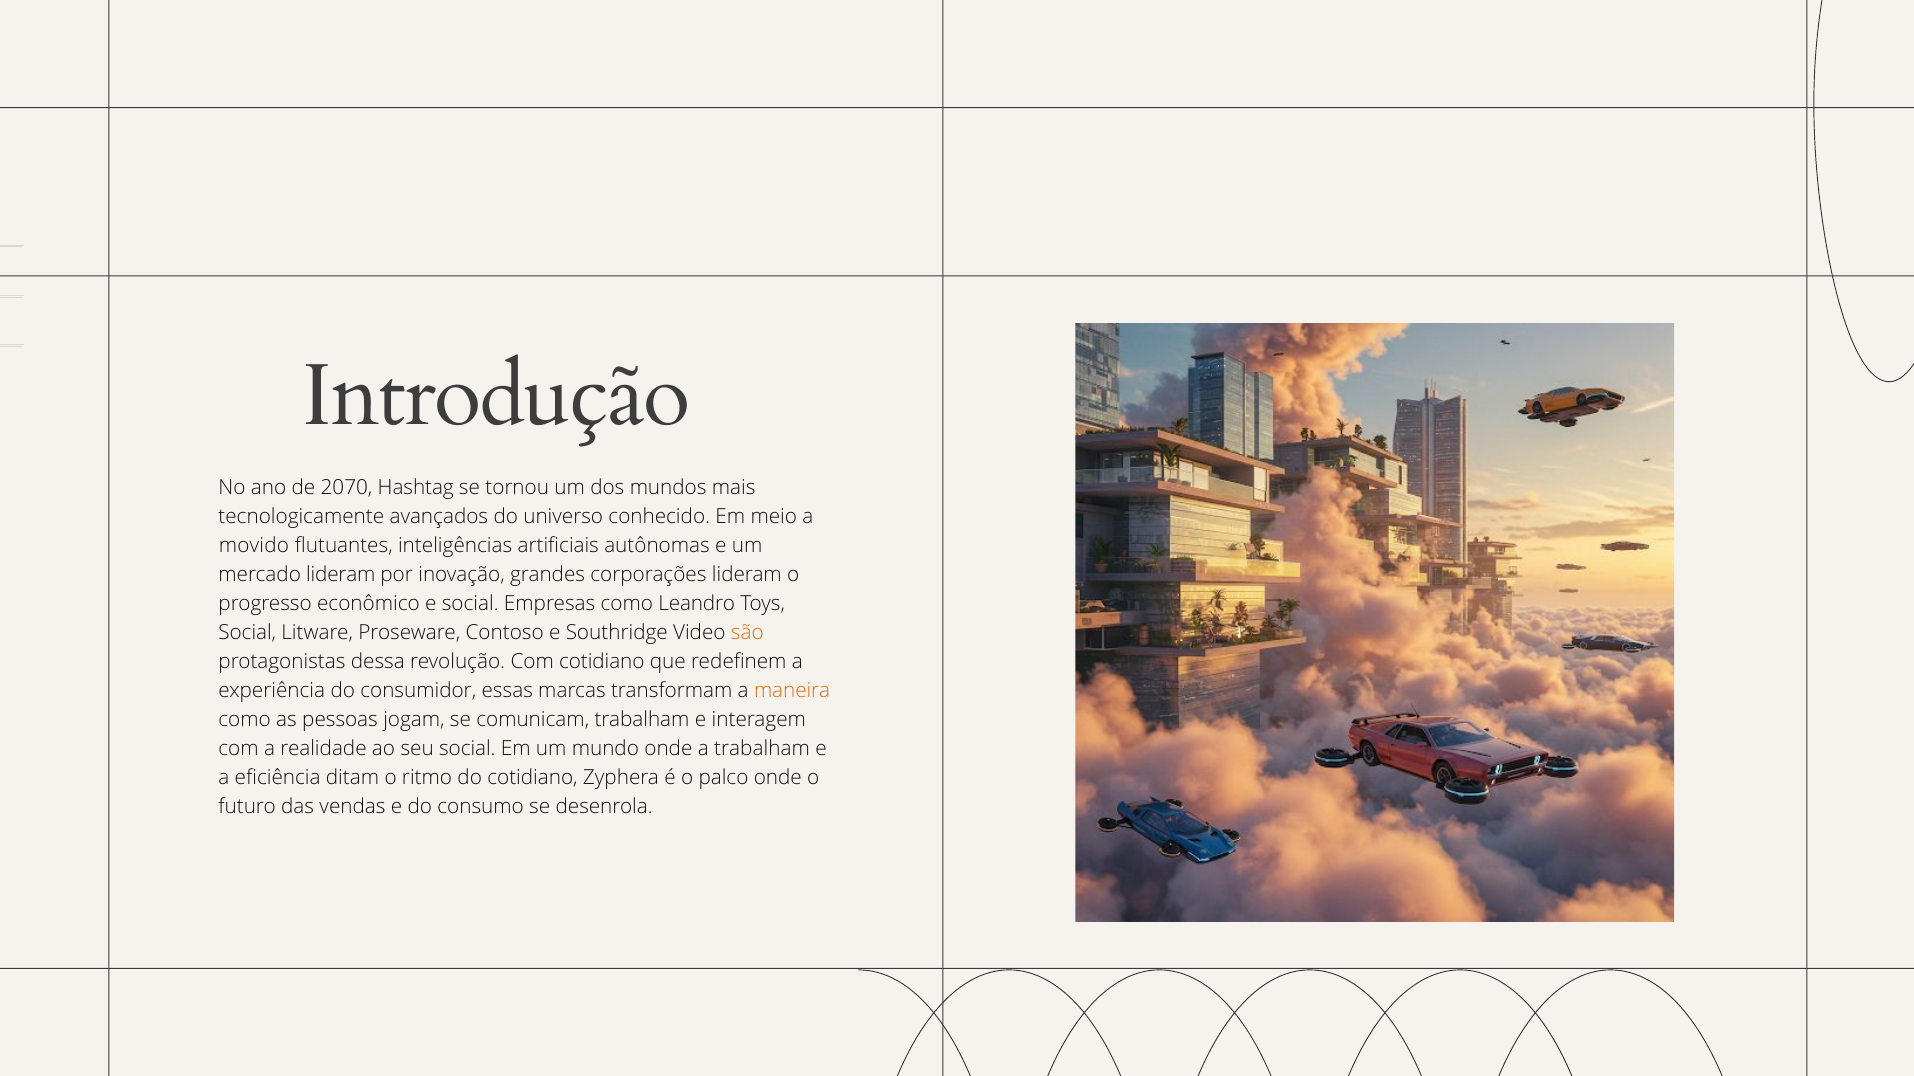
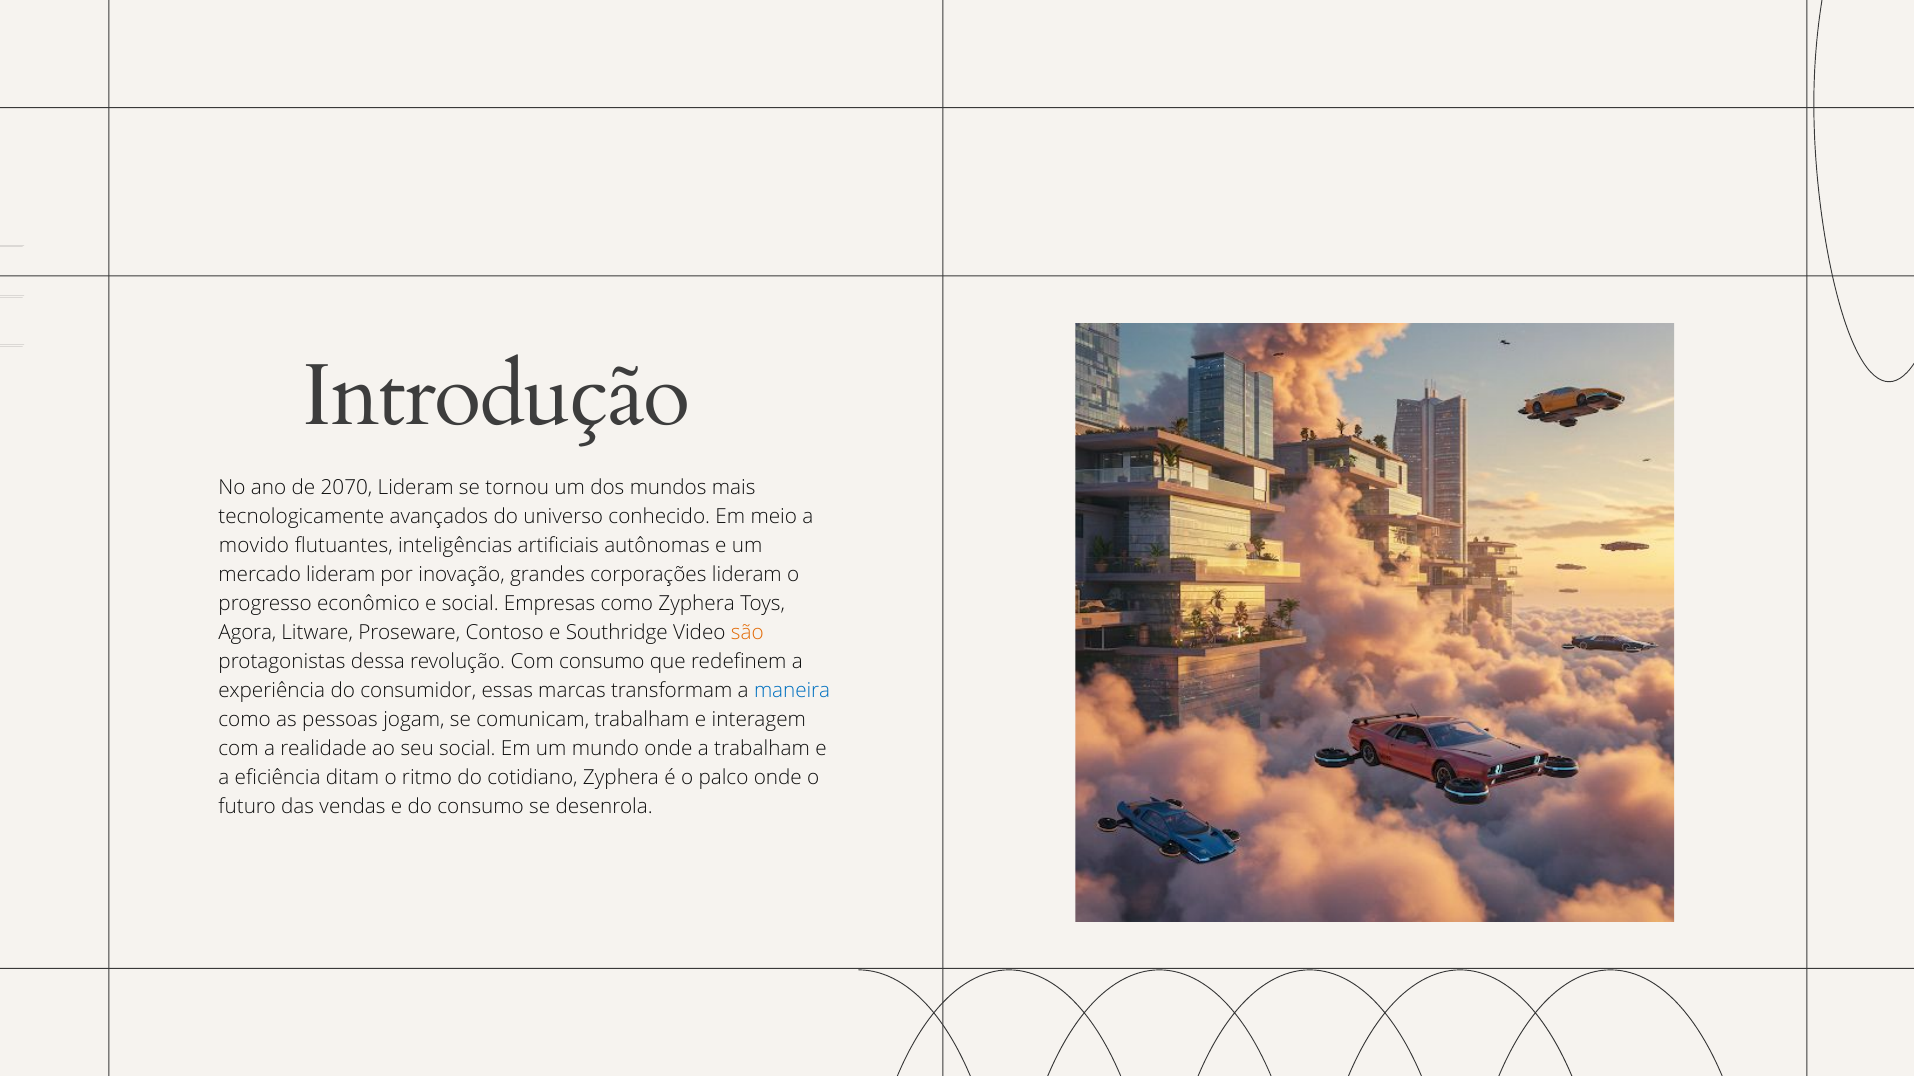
2070 Hashtag: Hashtag -> Lideram
como Leandro: Leandro -> Zyphera
Social at (247, 633): Social -> Agora
Com cotidiano: cotidiano -> consumo
maneira colour: orange -> blue
